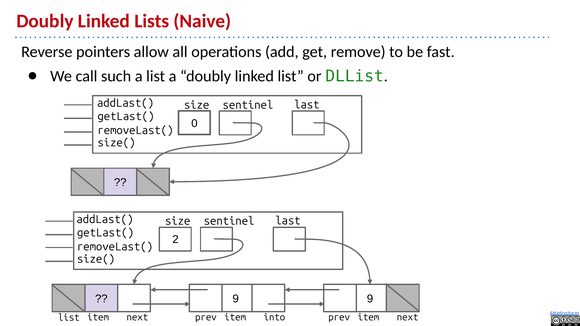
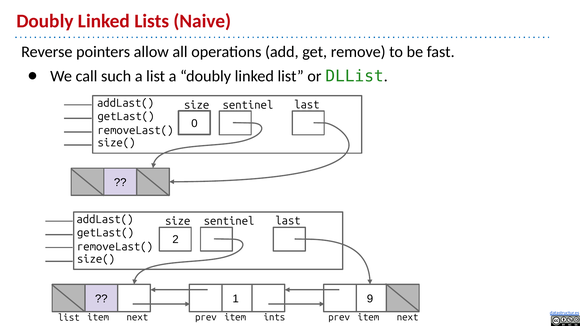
9 at (236, 299): 9 -> 1
into: into -> ints
